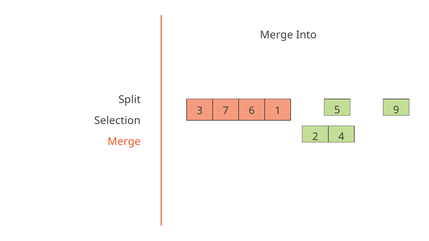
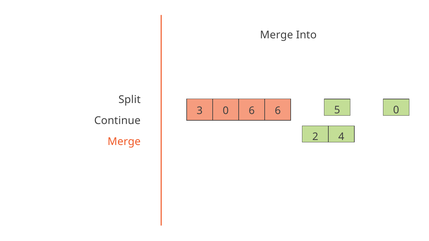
5 9: 9 -> 0
3 7: 7 -> 0
6 1: 1 -> 6
Selection: Selection -> Continue
